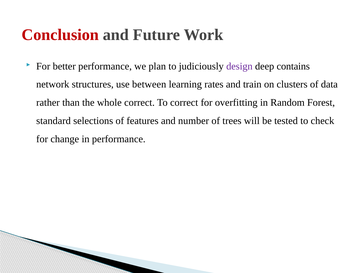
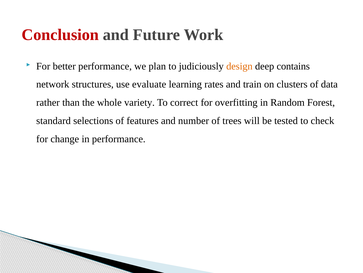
design colour: purple -> orange
between: between -> evaluate
whole correct: correct -> variety
